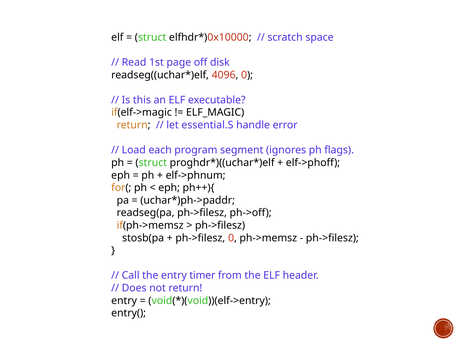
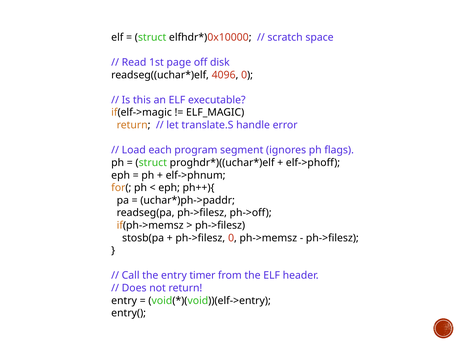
essential.S: essential.S -> translate.S
